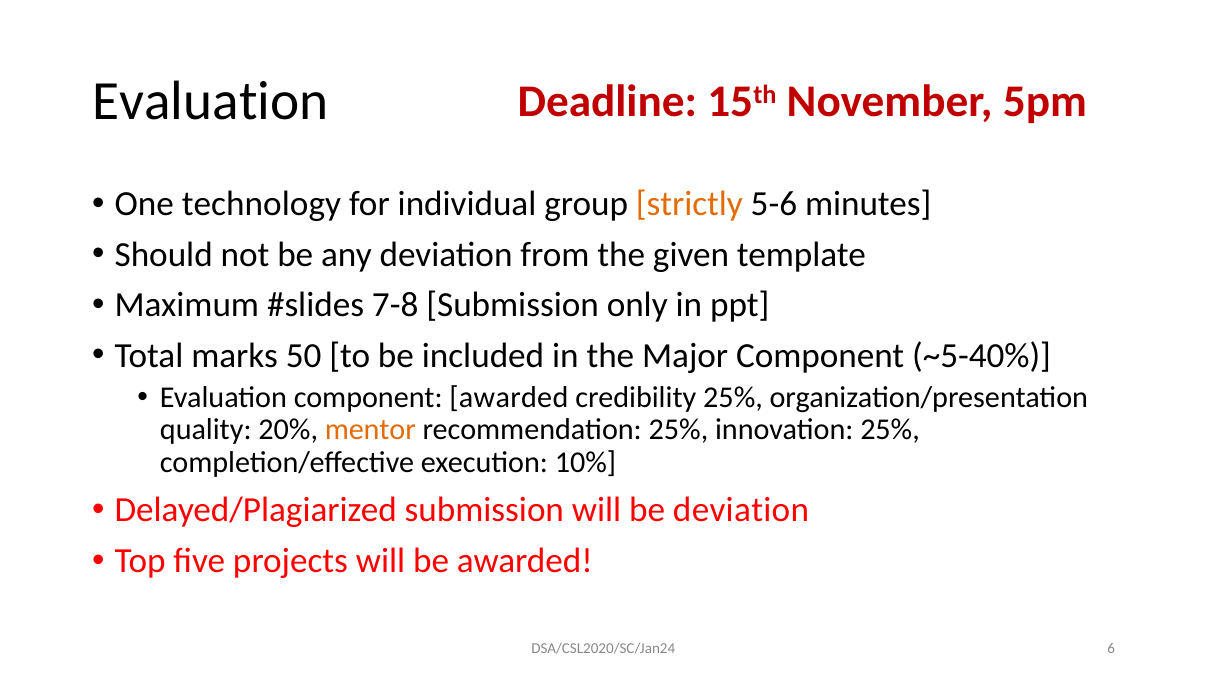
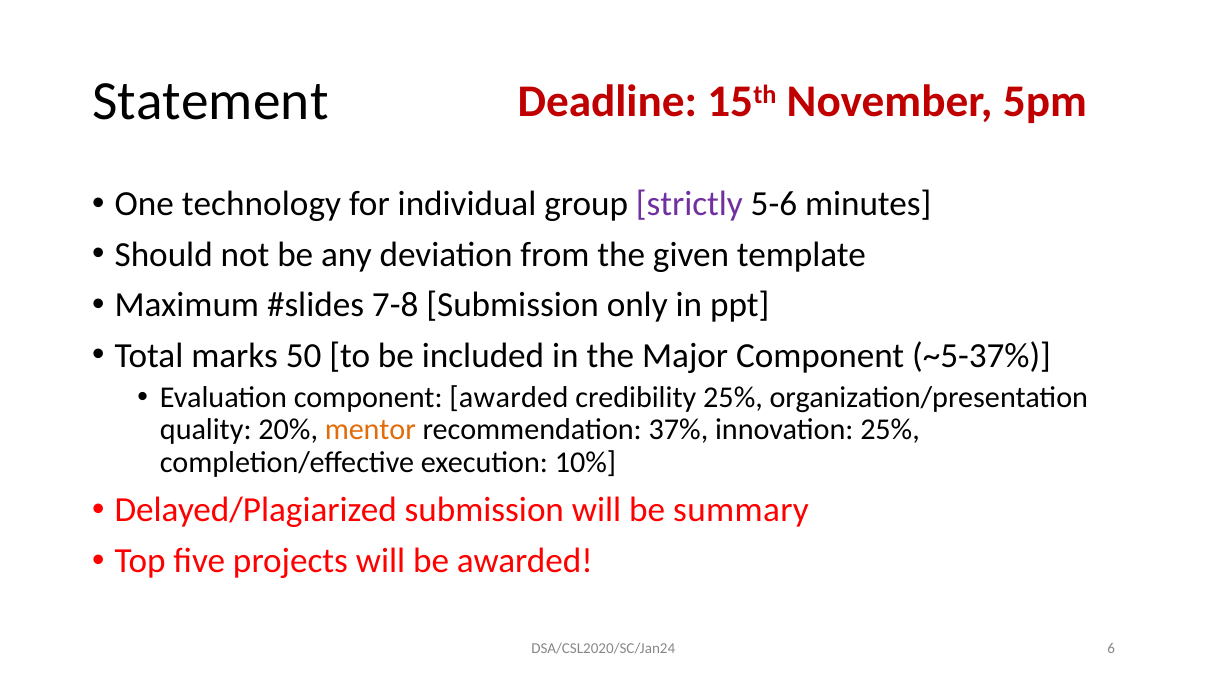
Evaluation at (210, 101): Evaluation -> Statement
strictly colour: orange -> purple
~5-40%: ~5-40% -> ~5-37%
recommendation 25%: 25% -> 37%
be deviation: deviation -> summary
